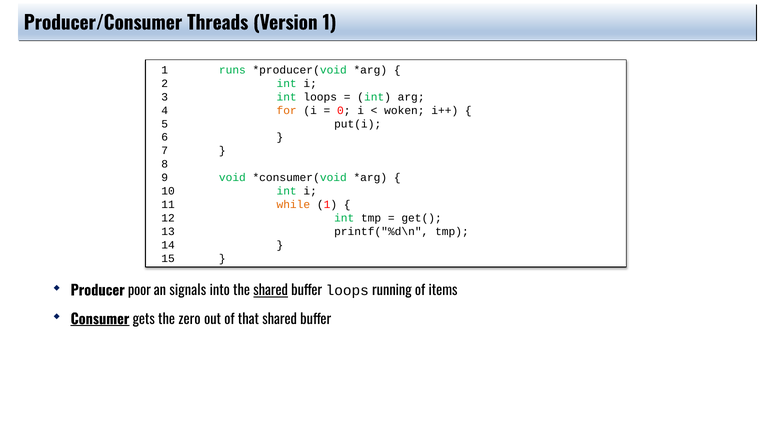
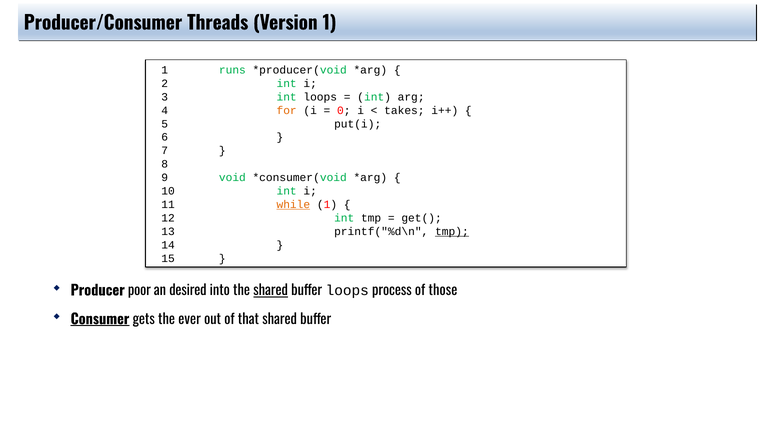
woken: woken -> takes
while underline: none -> present
tmp at (452, 231) underline: none -> present
signals: signals -> desired
running: running -> process
items: items -> those
zero: zero -> ever
